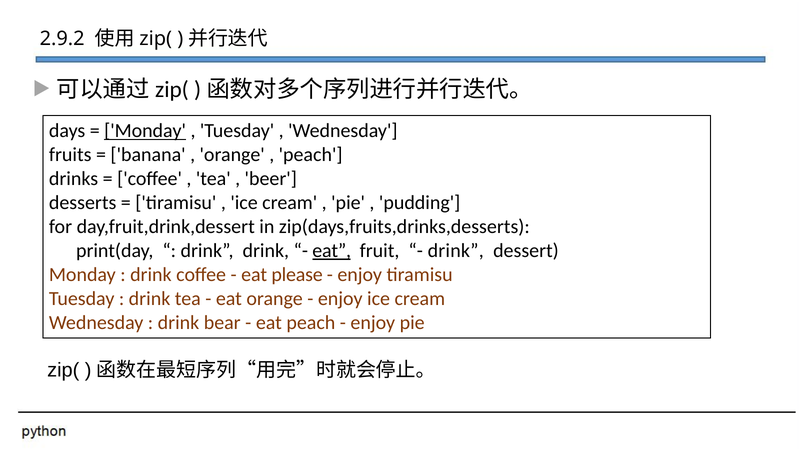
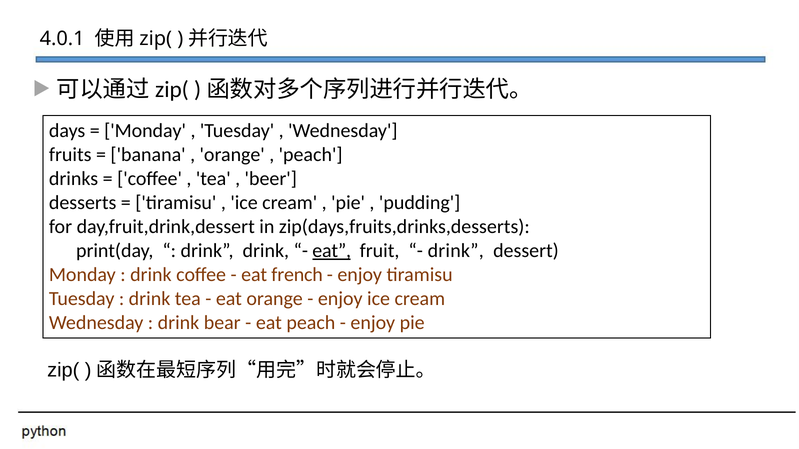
2.9.2: 2.9.2 -> 4.0.1
Monday at (145, 131) underline: present -> none
please: please -> french
